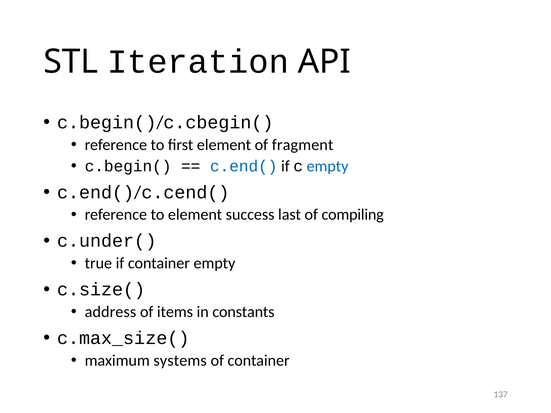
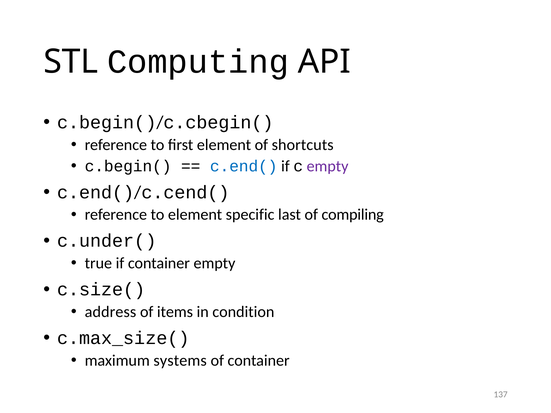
Iteration: Iteration -> Computing
fragment: fragment -> shortcuts
empty at (328, 166) colour: blue -> purple
success: success -> specific
constants: constants -> condition
